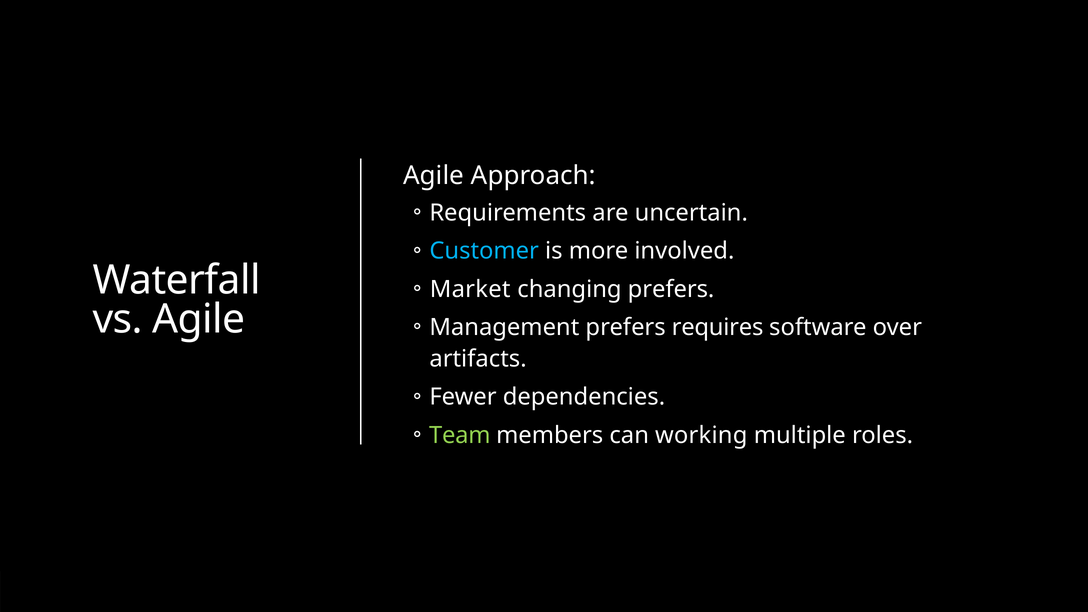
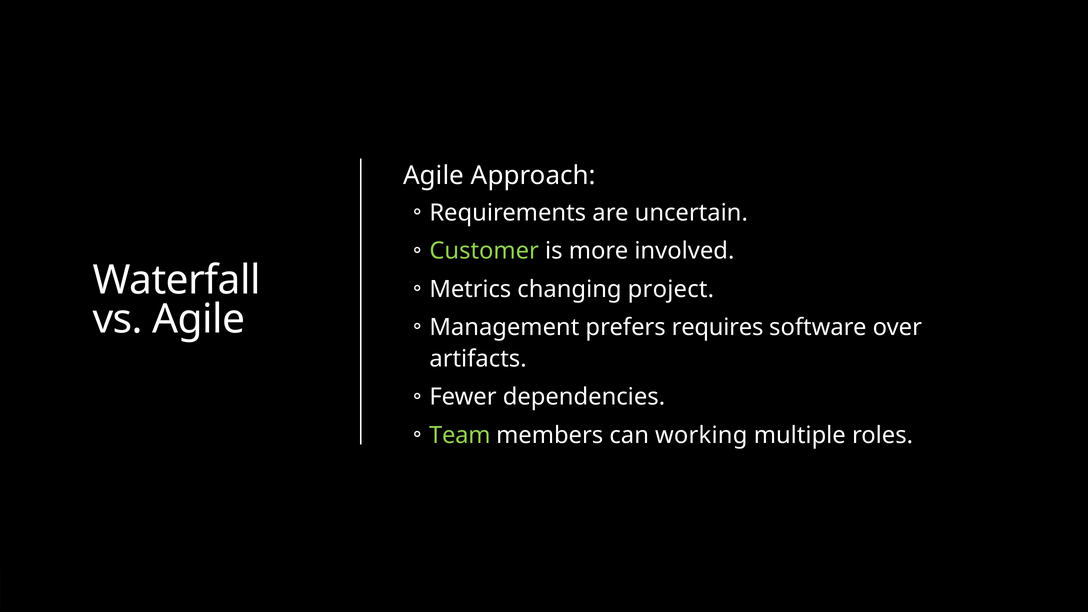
Customer colour: light blue -> light green
Market: Market -> Metrics
changing prefers: prefers -> project
